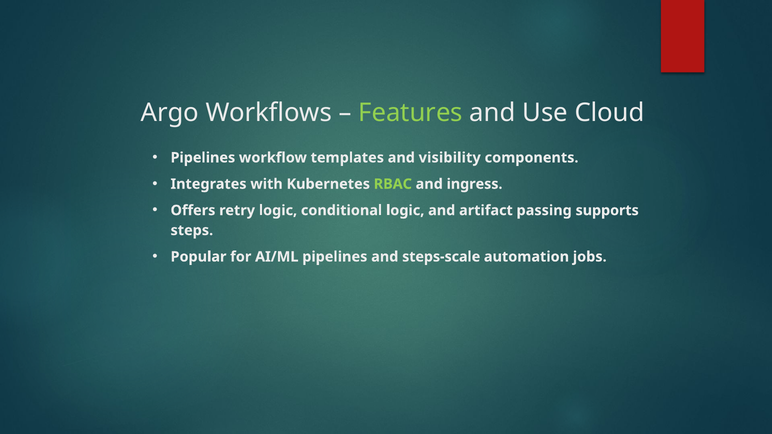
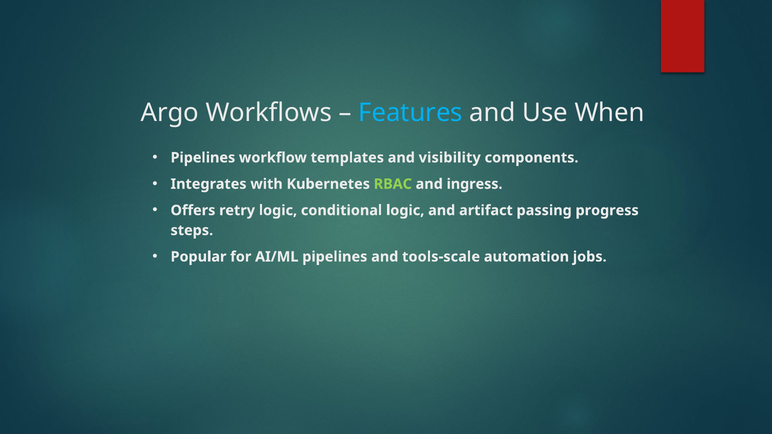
Features colour: light green -> light blue
Cloud: Cloud -> When
supports: supports -> progress
steps-scale: steps-scale -> tools-scale
